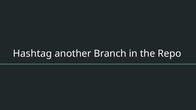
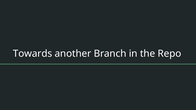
Hashtag: Hashtag -> Towards
